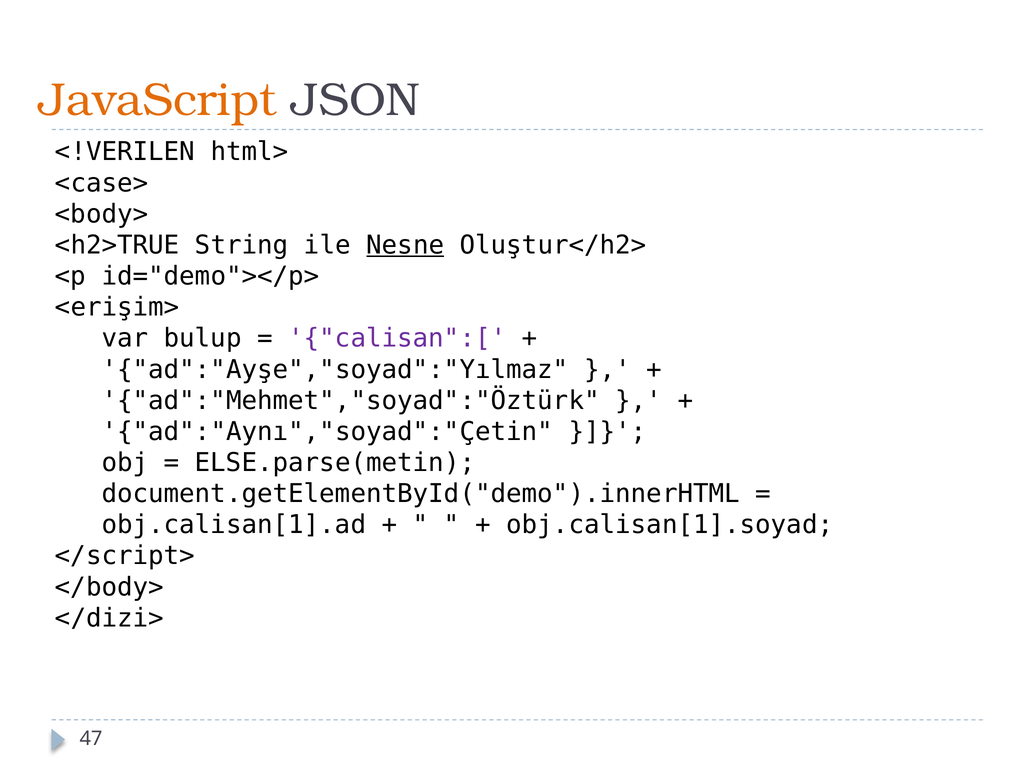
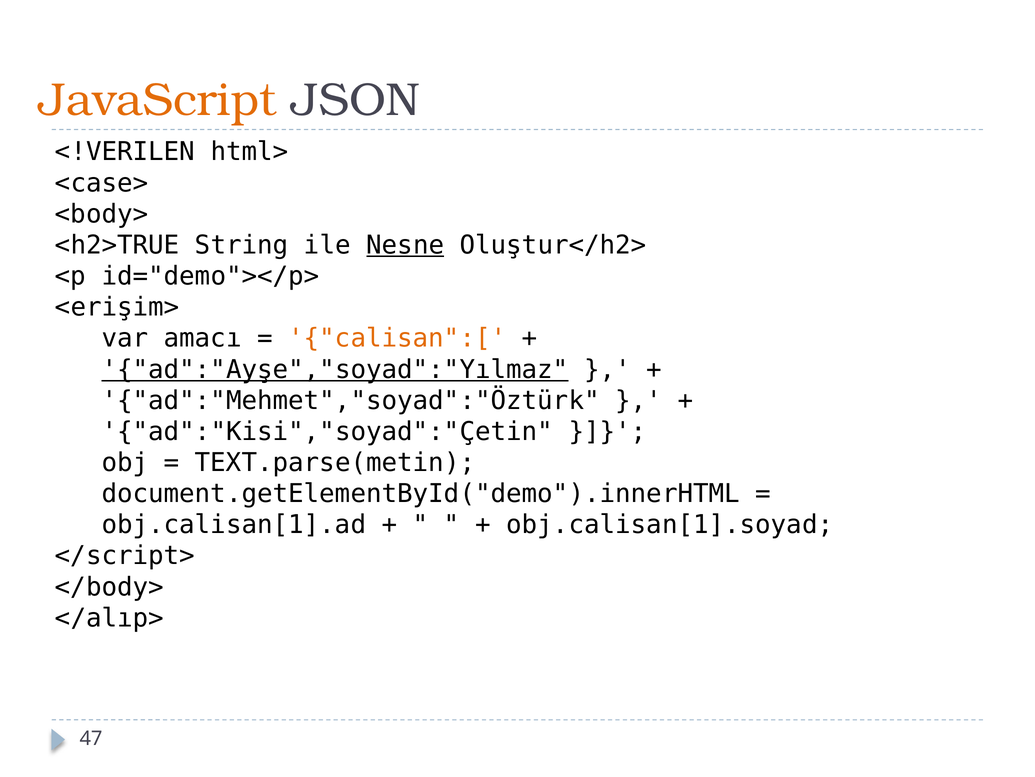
bulup: bulup -> amacı
calisan":[ colour: purple -> orange
ad":"Ayşe","soyad":"Yılmaz underline: none -> present
ad":"Aynı","soyad":"Çetin: ad":"Aynı","soyad":"Çetin -> ad":"Kisi","soyad":"Çetin
ELSE.parse(metin: ELSE.parse(metin -> TEXT.parse(metin
</dizi>: </dizi> -> </alıp>
